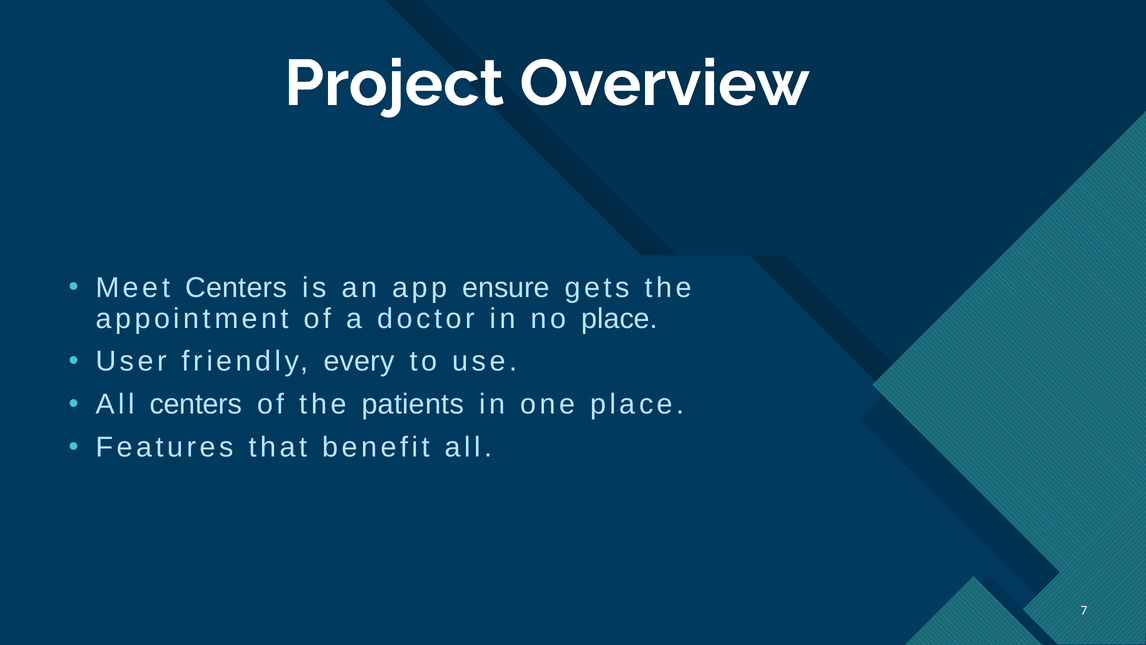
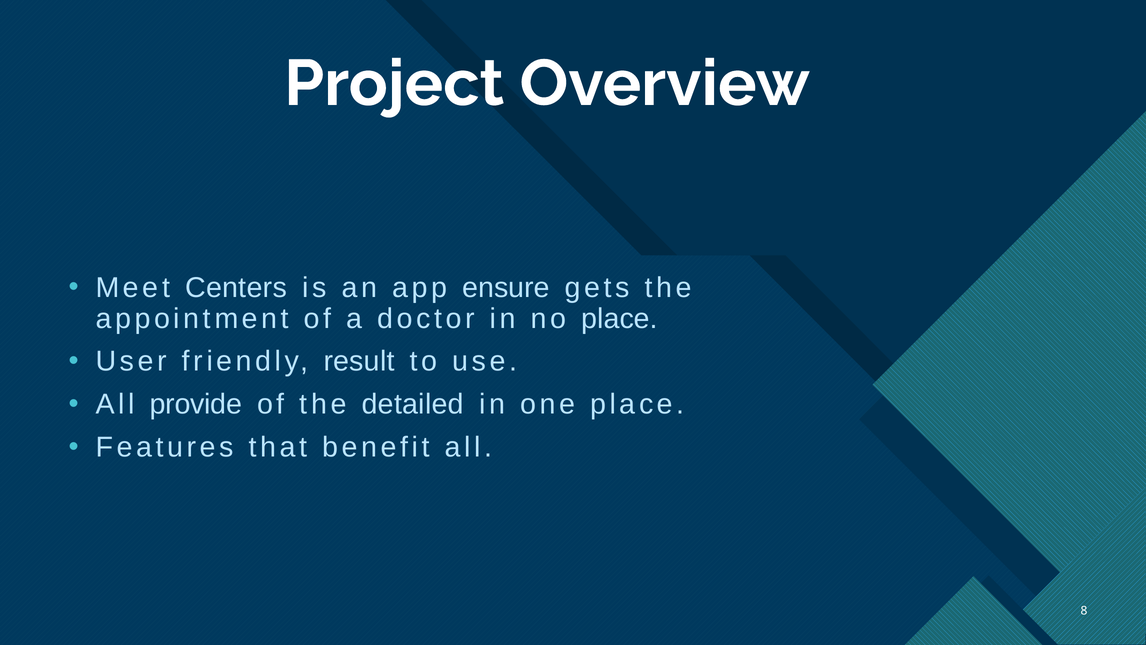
every: every -> result
All centers: centers -> provide
patients: patients -> detailed
7: 7 -> 8
